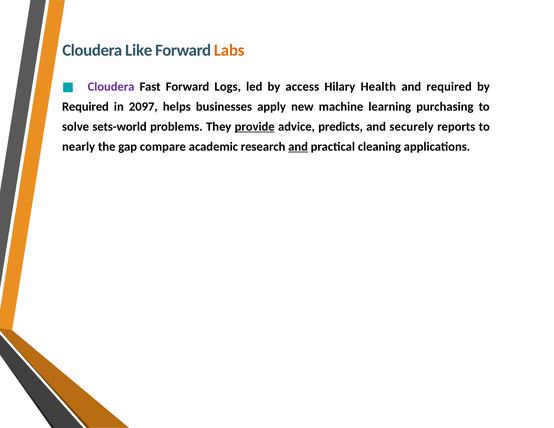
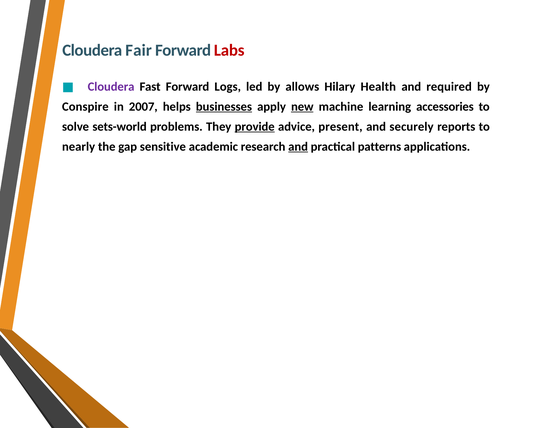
Like: Like -> Fair
Labs colour: orange -> red
access: access -> allows
Required at (85, 107): Required -> Conspire
2097: 2097 -> 2007
businesses underline: none -> present
new underline: none -> present
purchasing: purchasing -> accessories
predicts: predicts -> present
compare: compare -> sensitive
cleaning: cleaning -> patterns
